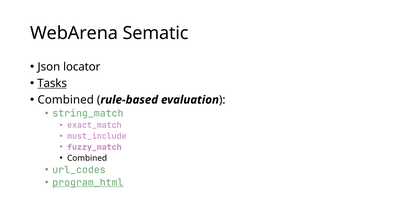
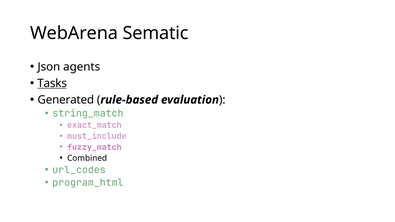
locator: locator -> agents
Combined at (66, 100): Combined -> Generated
program_html underline: present -> none
